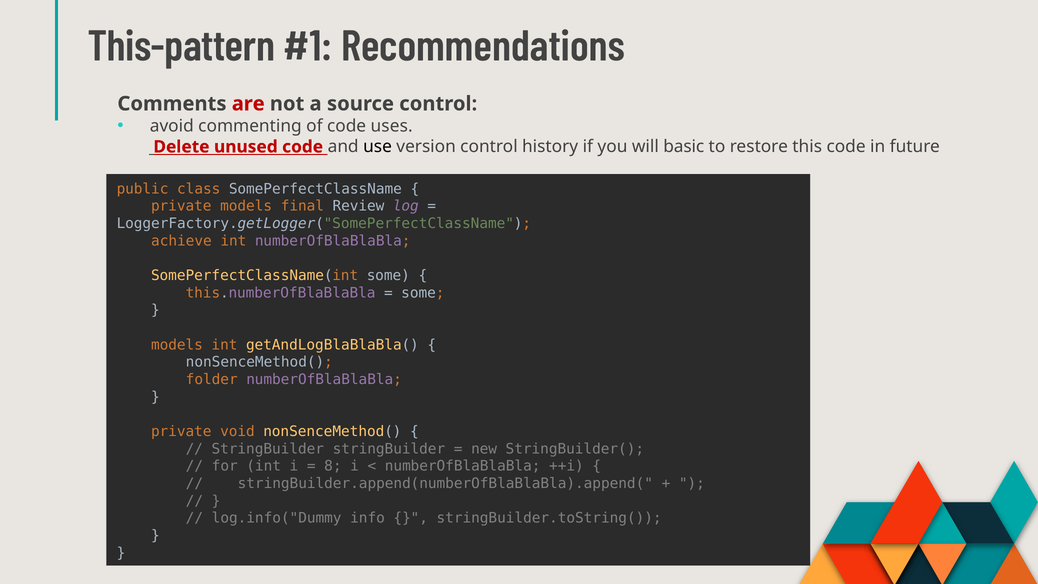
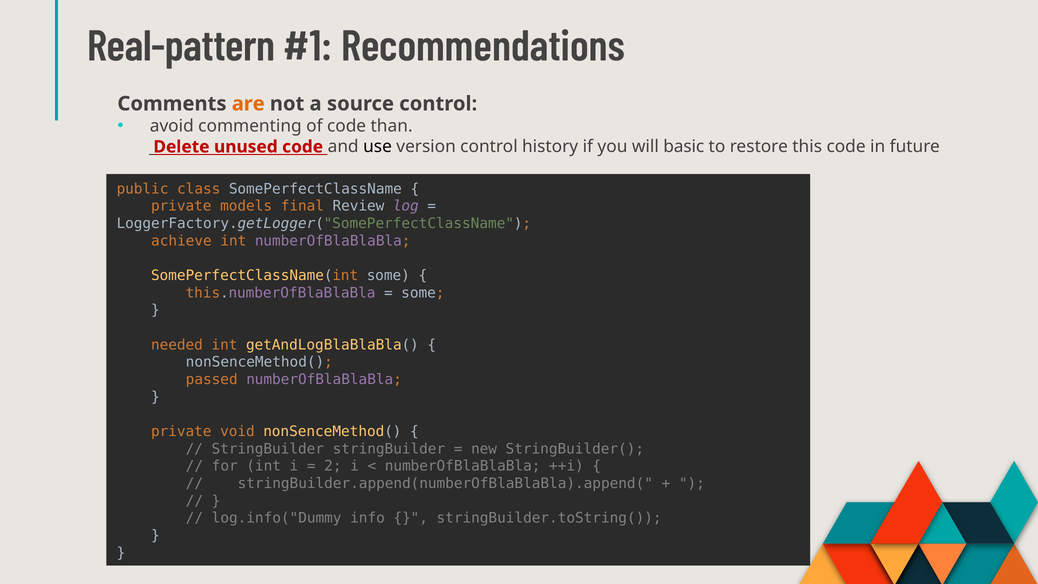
This-pattern: This-pattern -> Real-pattern
are colour: red -> orange
uses: uses -> than
models at (177, 345): models -> needed
folder: folder -> passed
8: 8 -> 2
